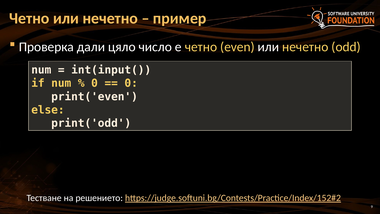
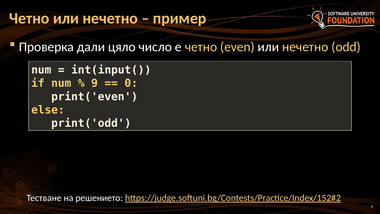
0 at (95, 83): 0 -> 9
